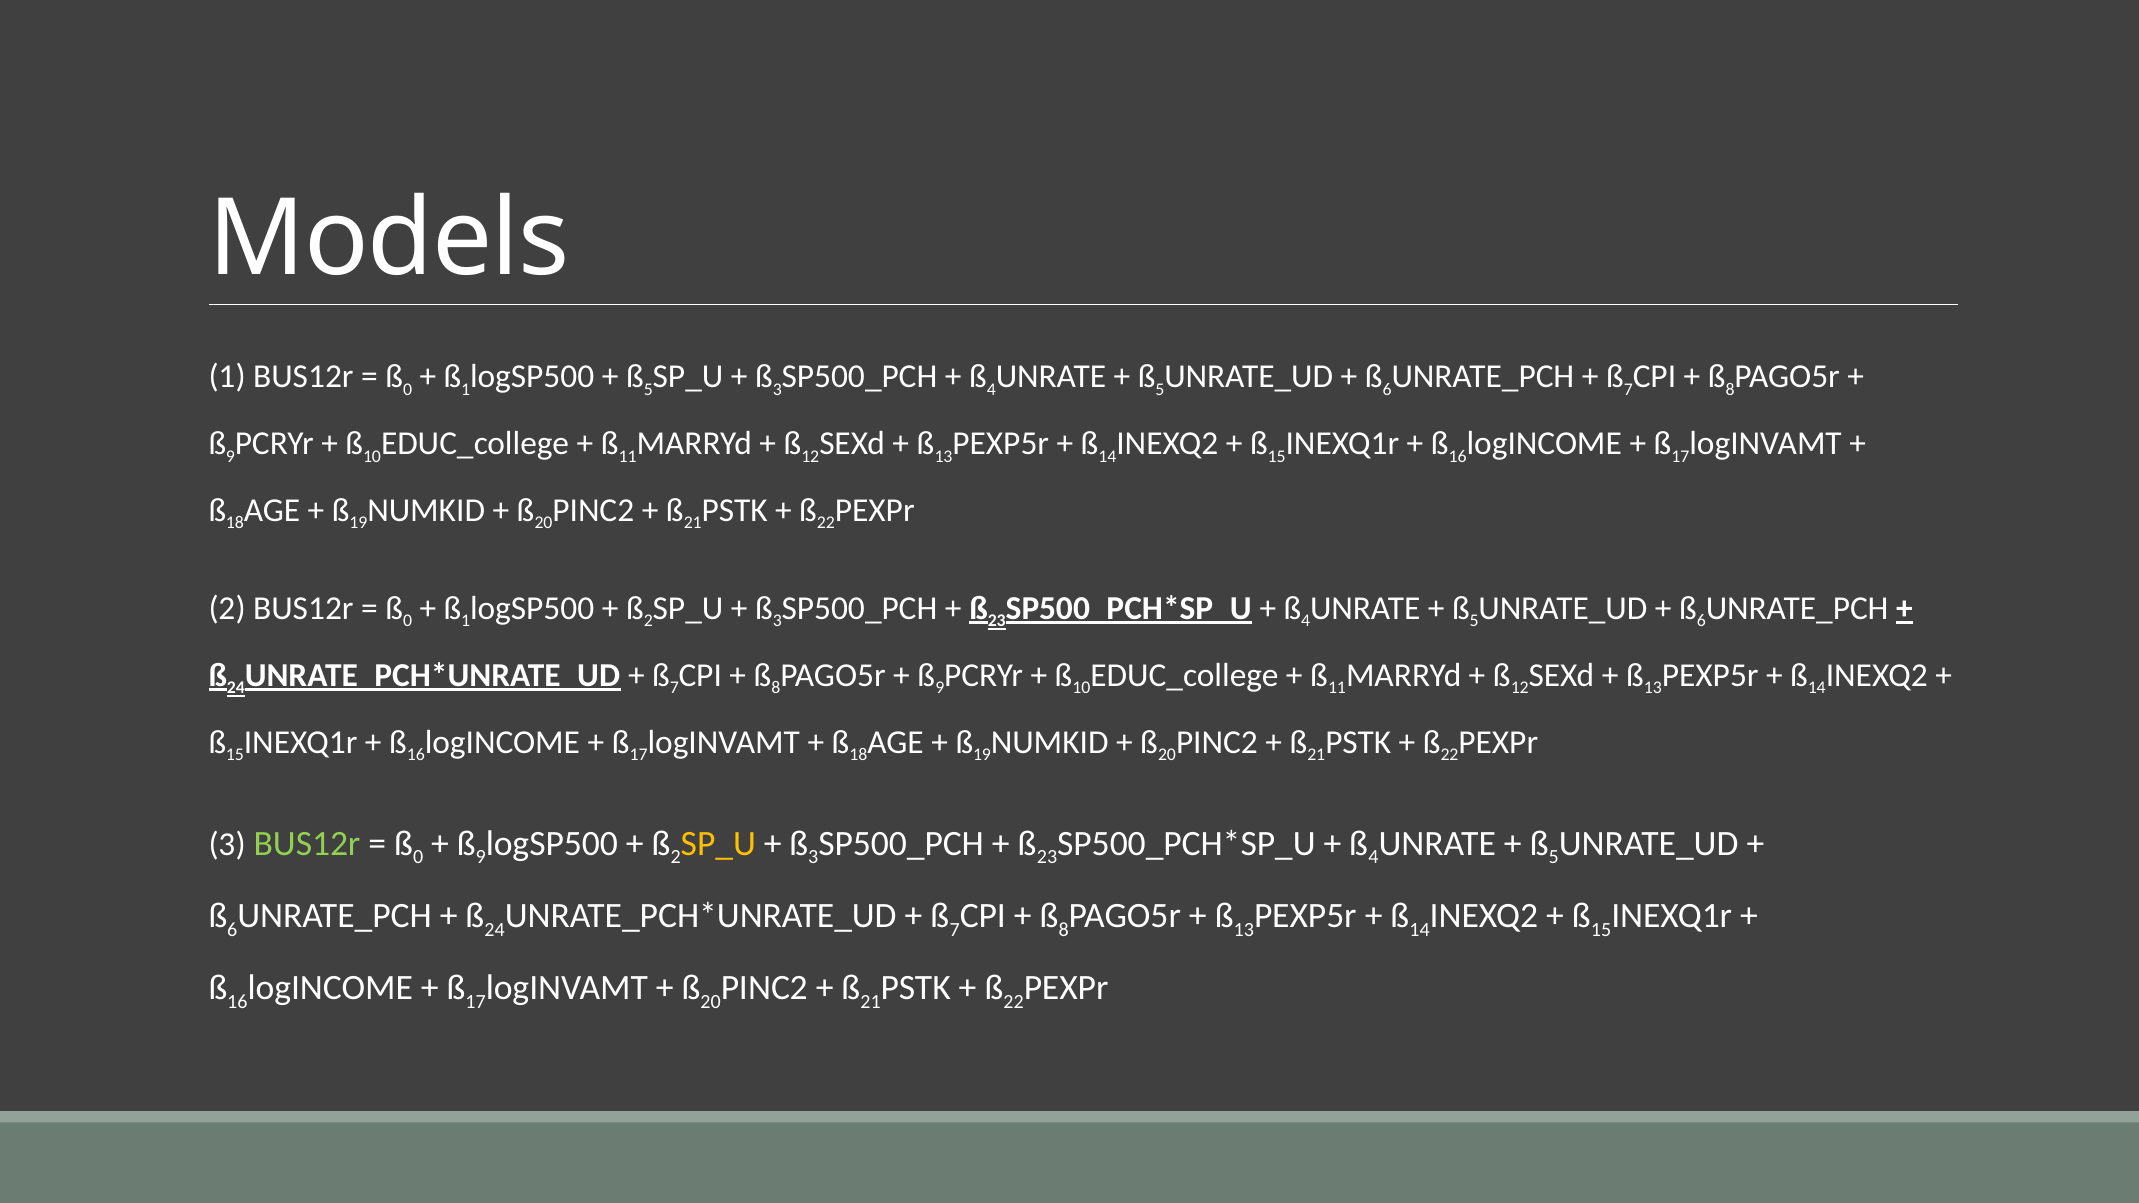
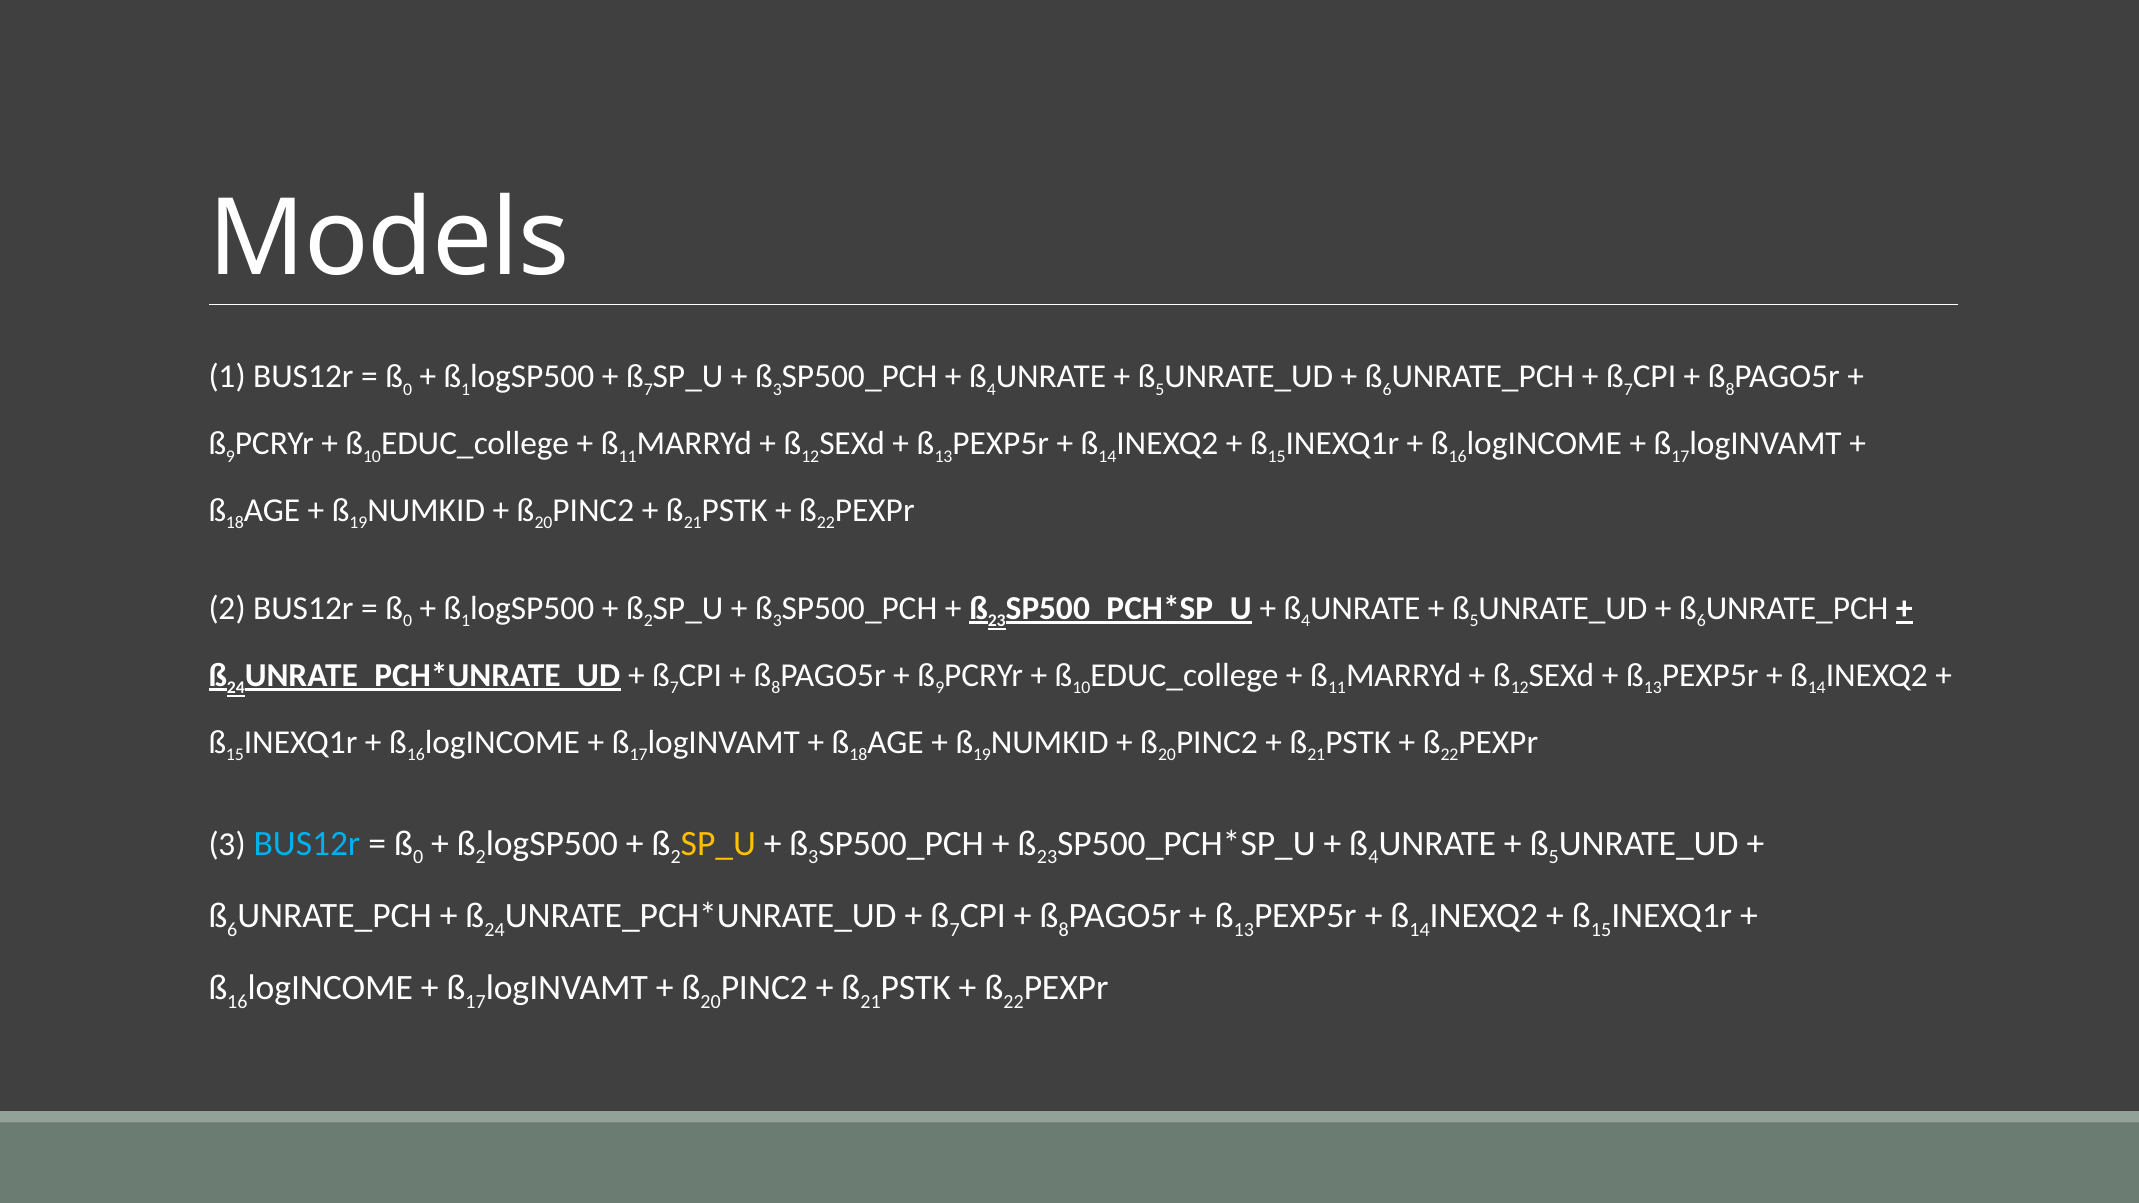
5 at (648, 389): 5 -> 7
BUS12r at (307, 844) colour: light green -> light blue
9 at (481, 857): 9 -> 2
